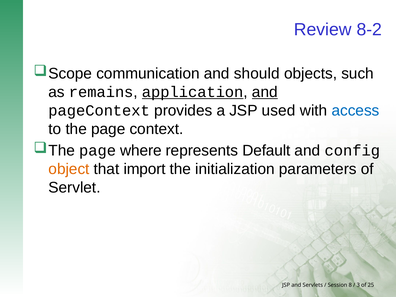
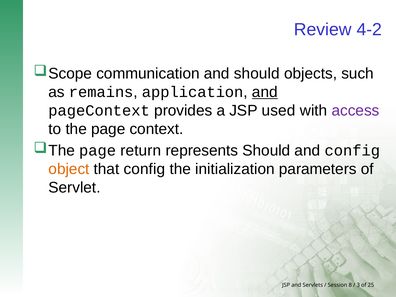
8-2: 8-2 -> 4-2
application underline: present -> none
access colour: blue -> purple
where: where -> return
represents Default: Default -> Should
that import: import -> config
